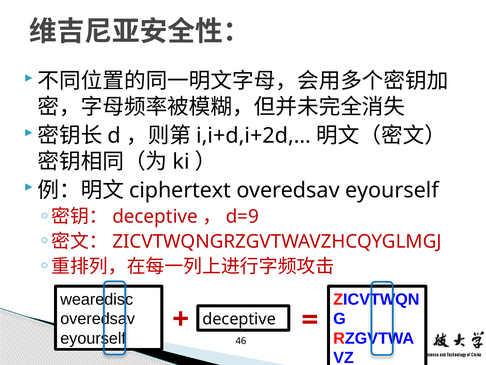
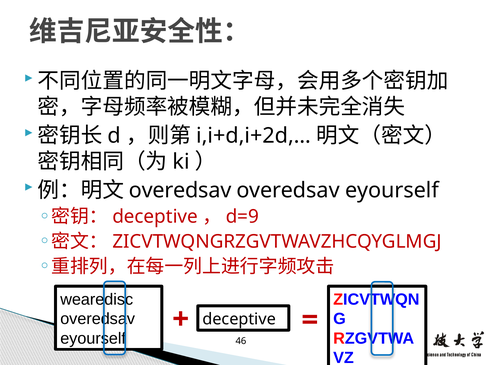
ciphertext at (180, 190): ciphertext -> overedsav
